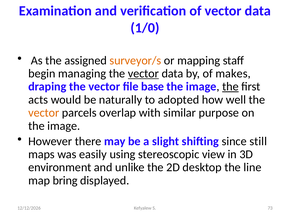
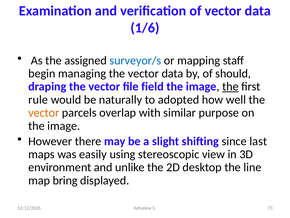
1/0: 1/0 -> 1/6
surveyor/s colour: orange -> blue
vector at (143, 73) underline: present -> none
makes: makes -> should
base: base -> field
acts: acts -> rule
still: still -> last
